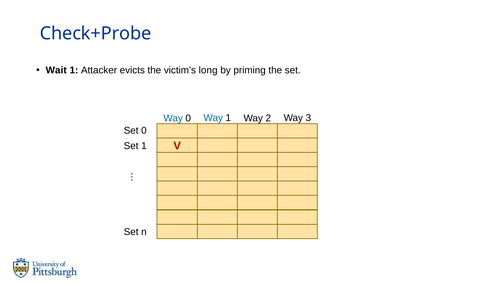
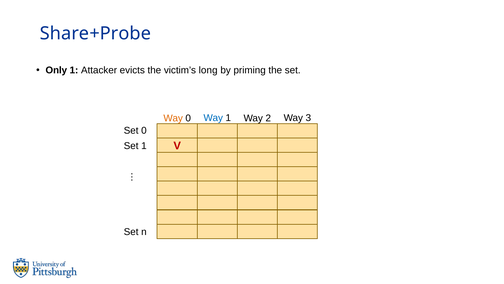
Check+Probe: Check+Probe -> Share+Probe
Wait: Wait -> Only
Way at (173, 118) colour: blue -> orange
